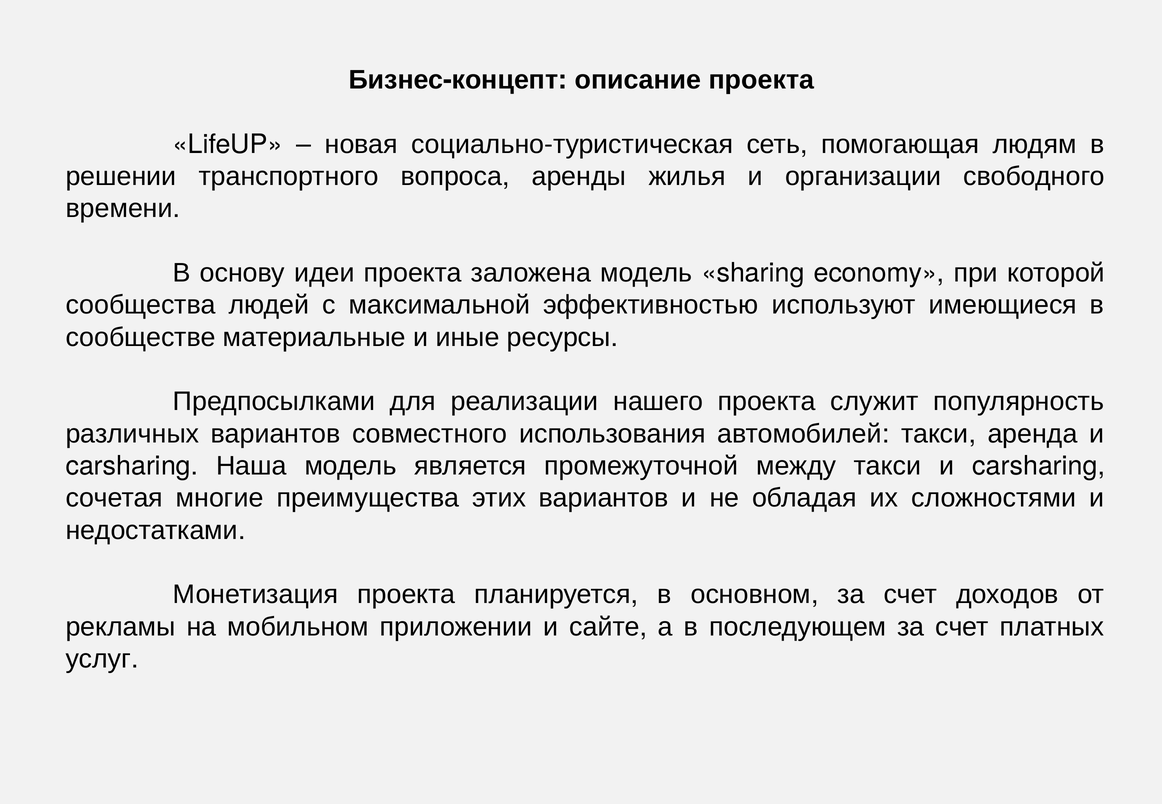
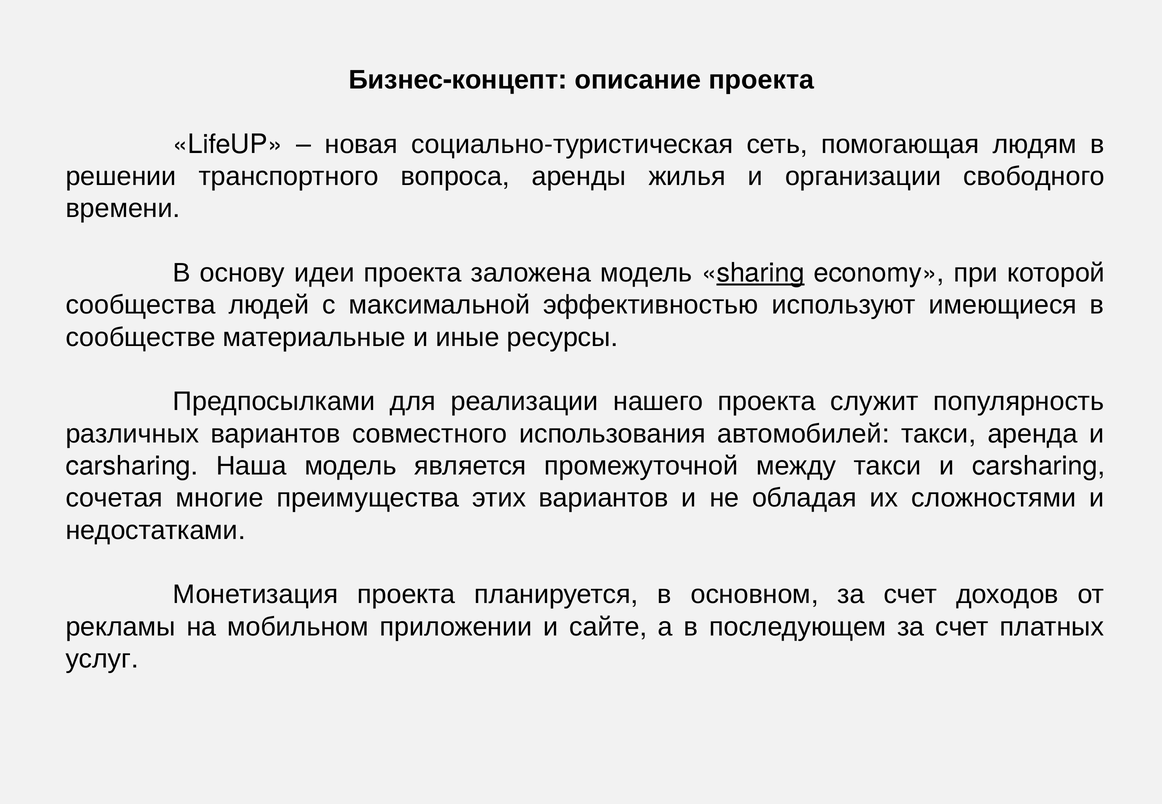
sharing underline: none -> present
